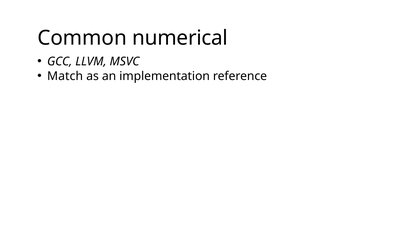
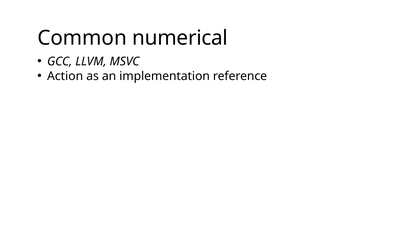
Match: Match -> Action
